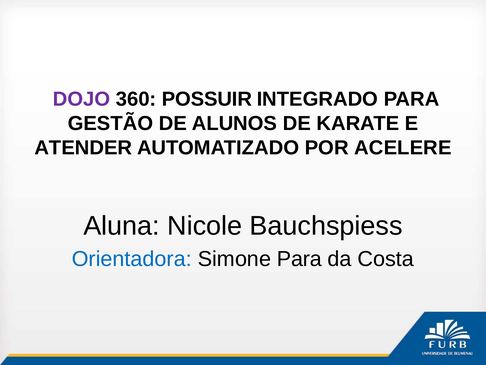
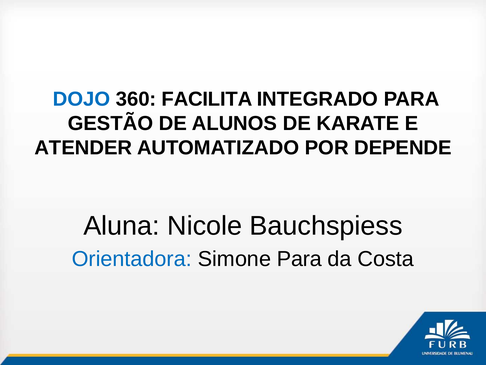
DOJO colour: purple -> blue
POSSUIR: POSSUIR -> FACILITA
ACELERE: ACELERE -> DEPENDE
